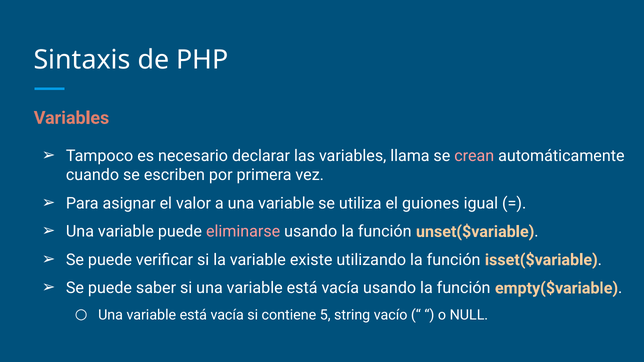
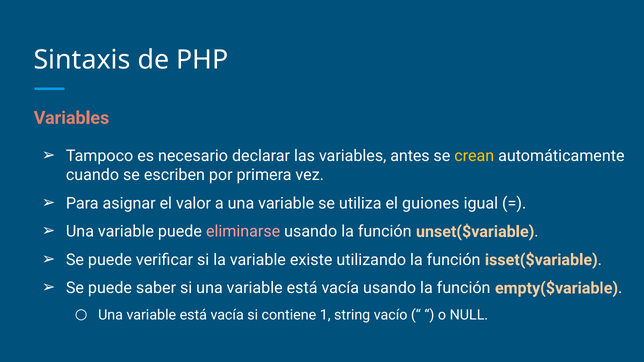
llama: llama -> antes
crean colour: pink -> yellow
5: 5 -> 1
